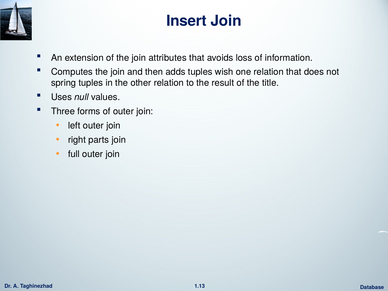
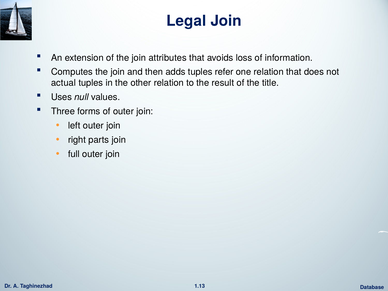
Insert: Insert -> Legal
wish: wish -> refer
spring: spring -> actual
